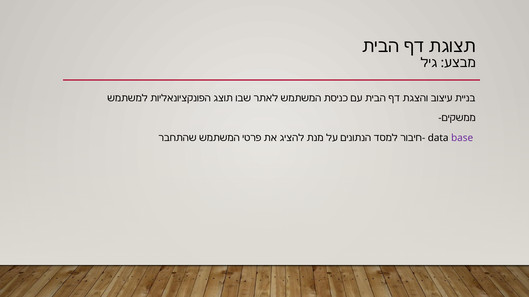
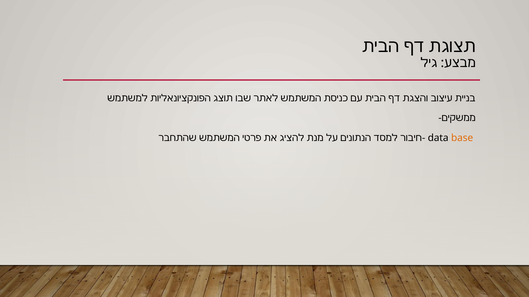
base colour: purple -> orange
